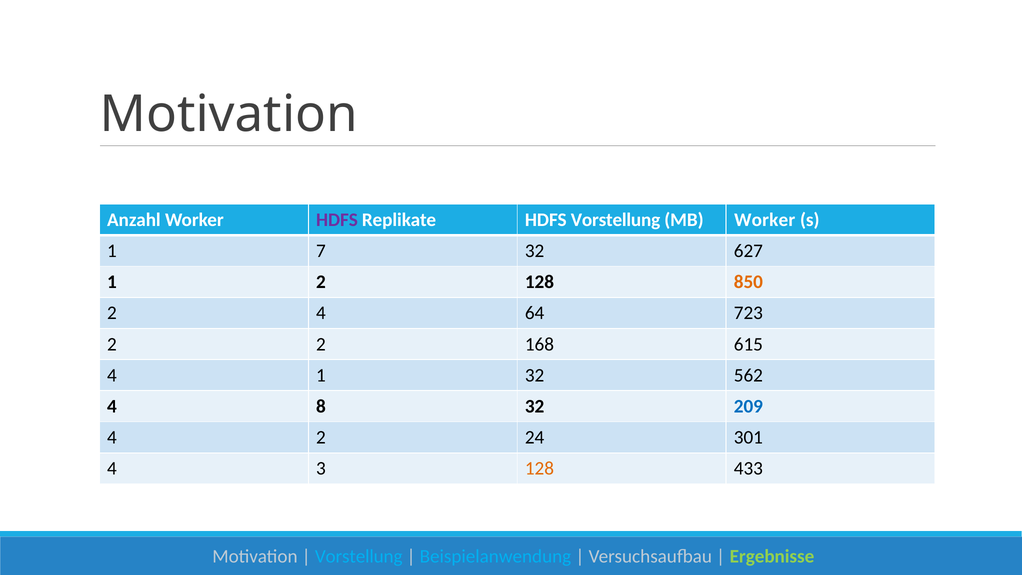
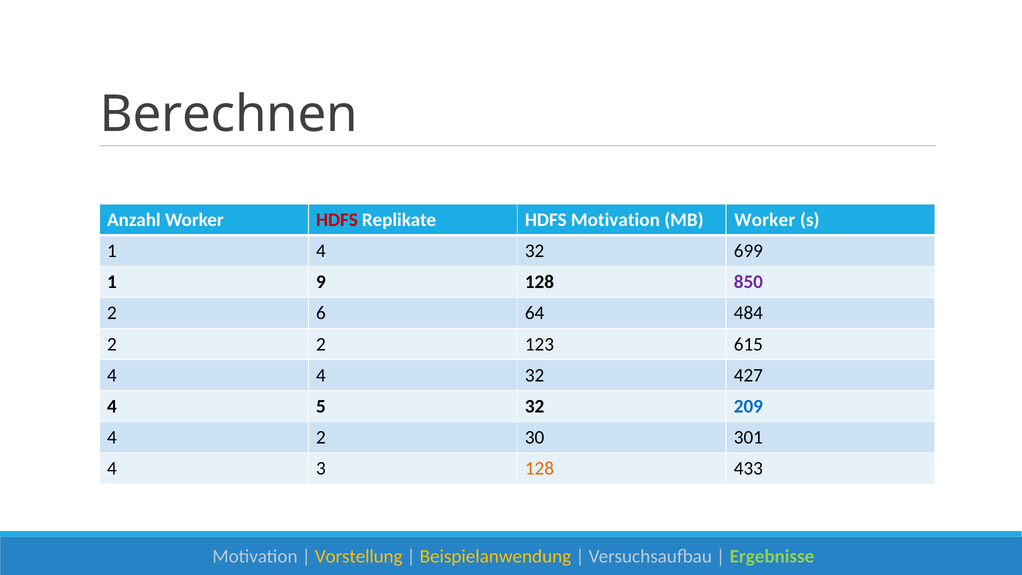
Motivation at (229, 115): Motivation -> Berechnen
HDFS at (337, 220) colour: purple -> red
HDFS Vorstellung: Vorstellung -> Motivation
1 7: 7 -> 4
627: 627 -> 699
1 2: 2 -> 9
850 colour: orange -> purple
2 4: 4 -> 6
723: 723 -> 484
168: 168 -> 123
4 1: 1 -> 4
562: 562 -> 427
8: 8 -> 5
24: 24 -> 30
Vorstellung at (359, 556) colour: light blue -> yellow
Beispielanwendung colour: light blue -> yellow
